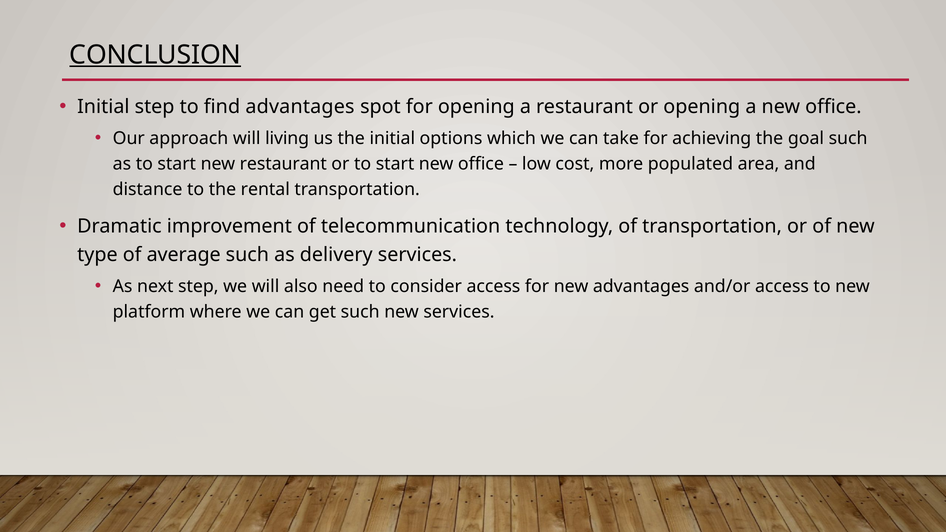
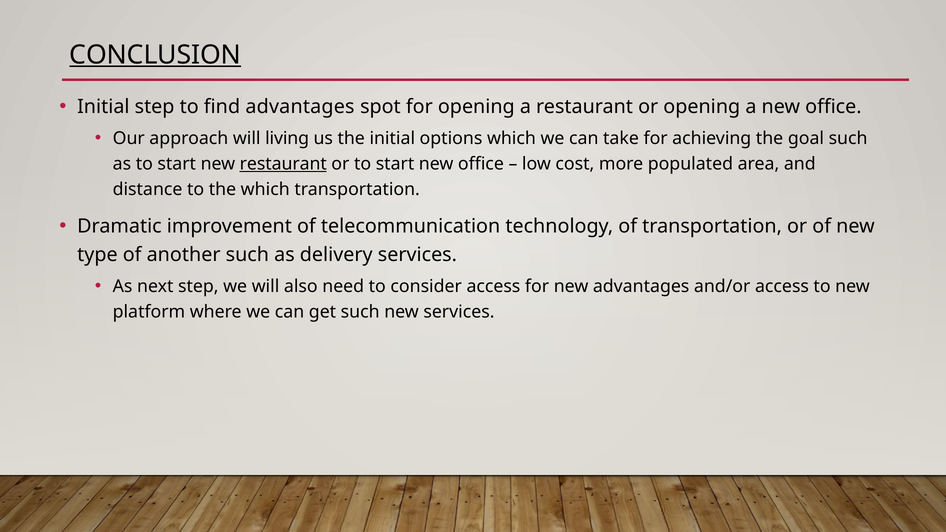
restaurant at (283, 164) underline: none -> present
the rental: rental -> which
average: average -> another
